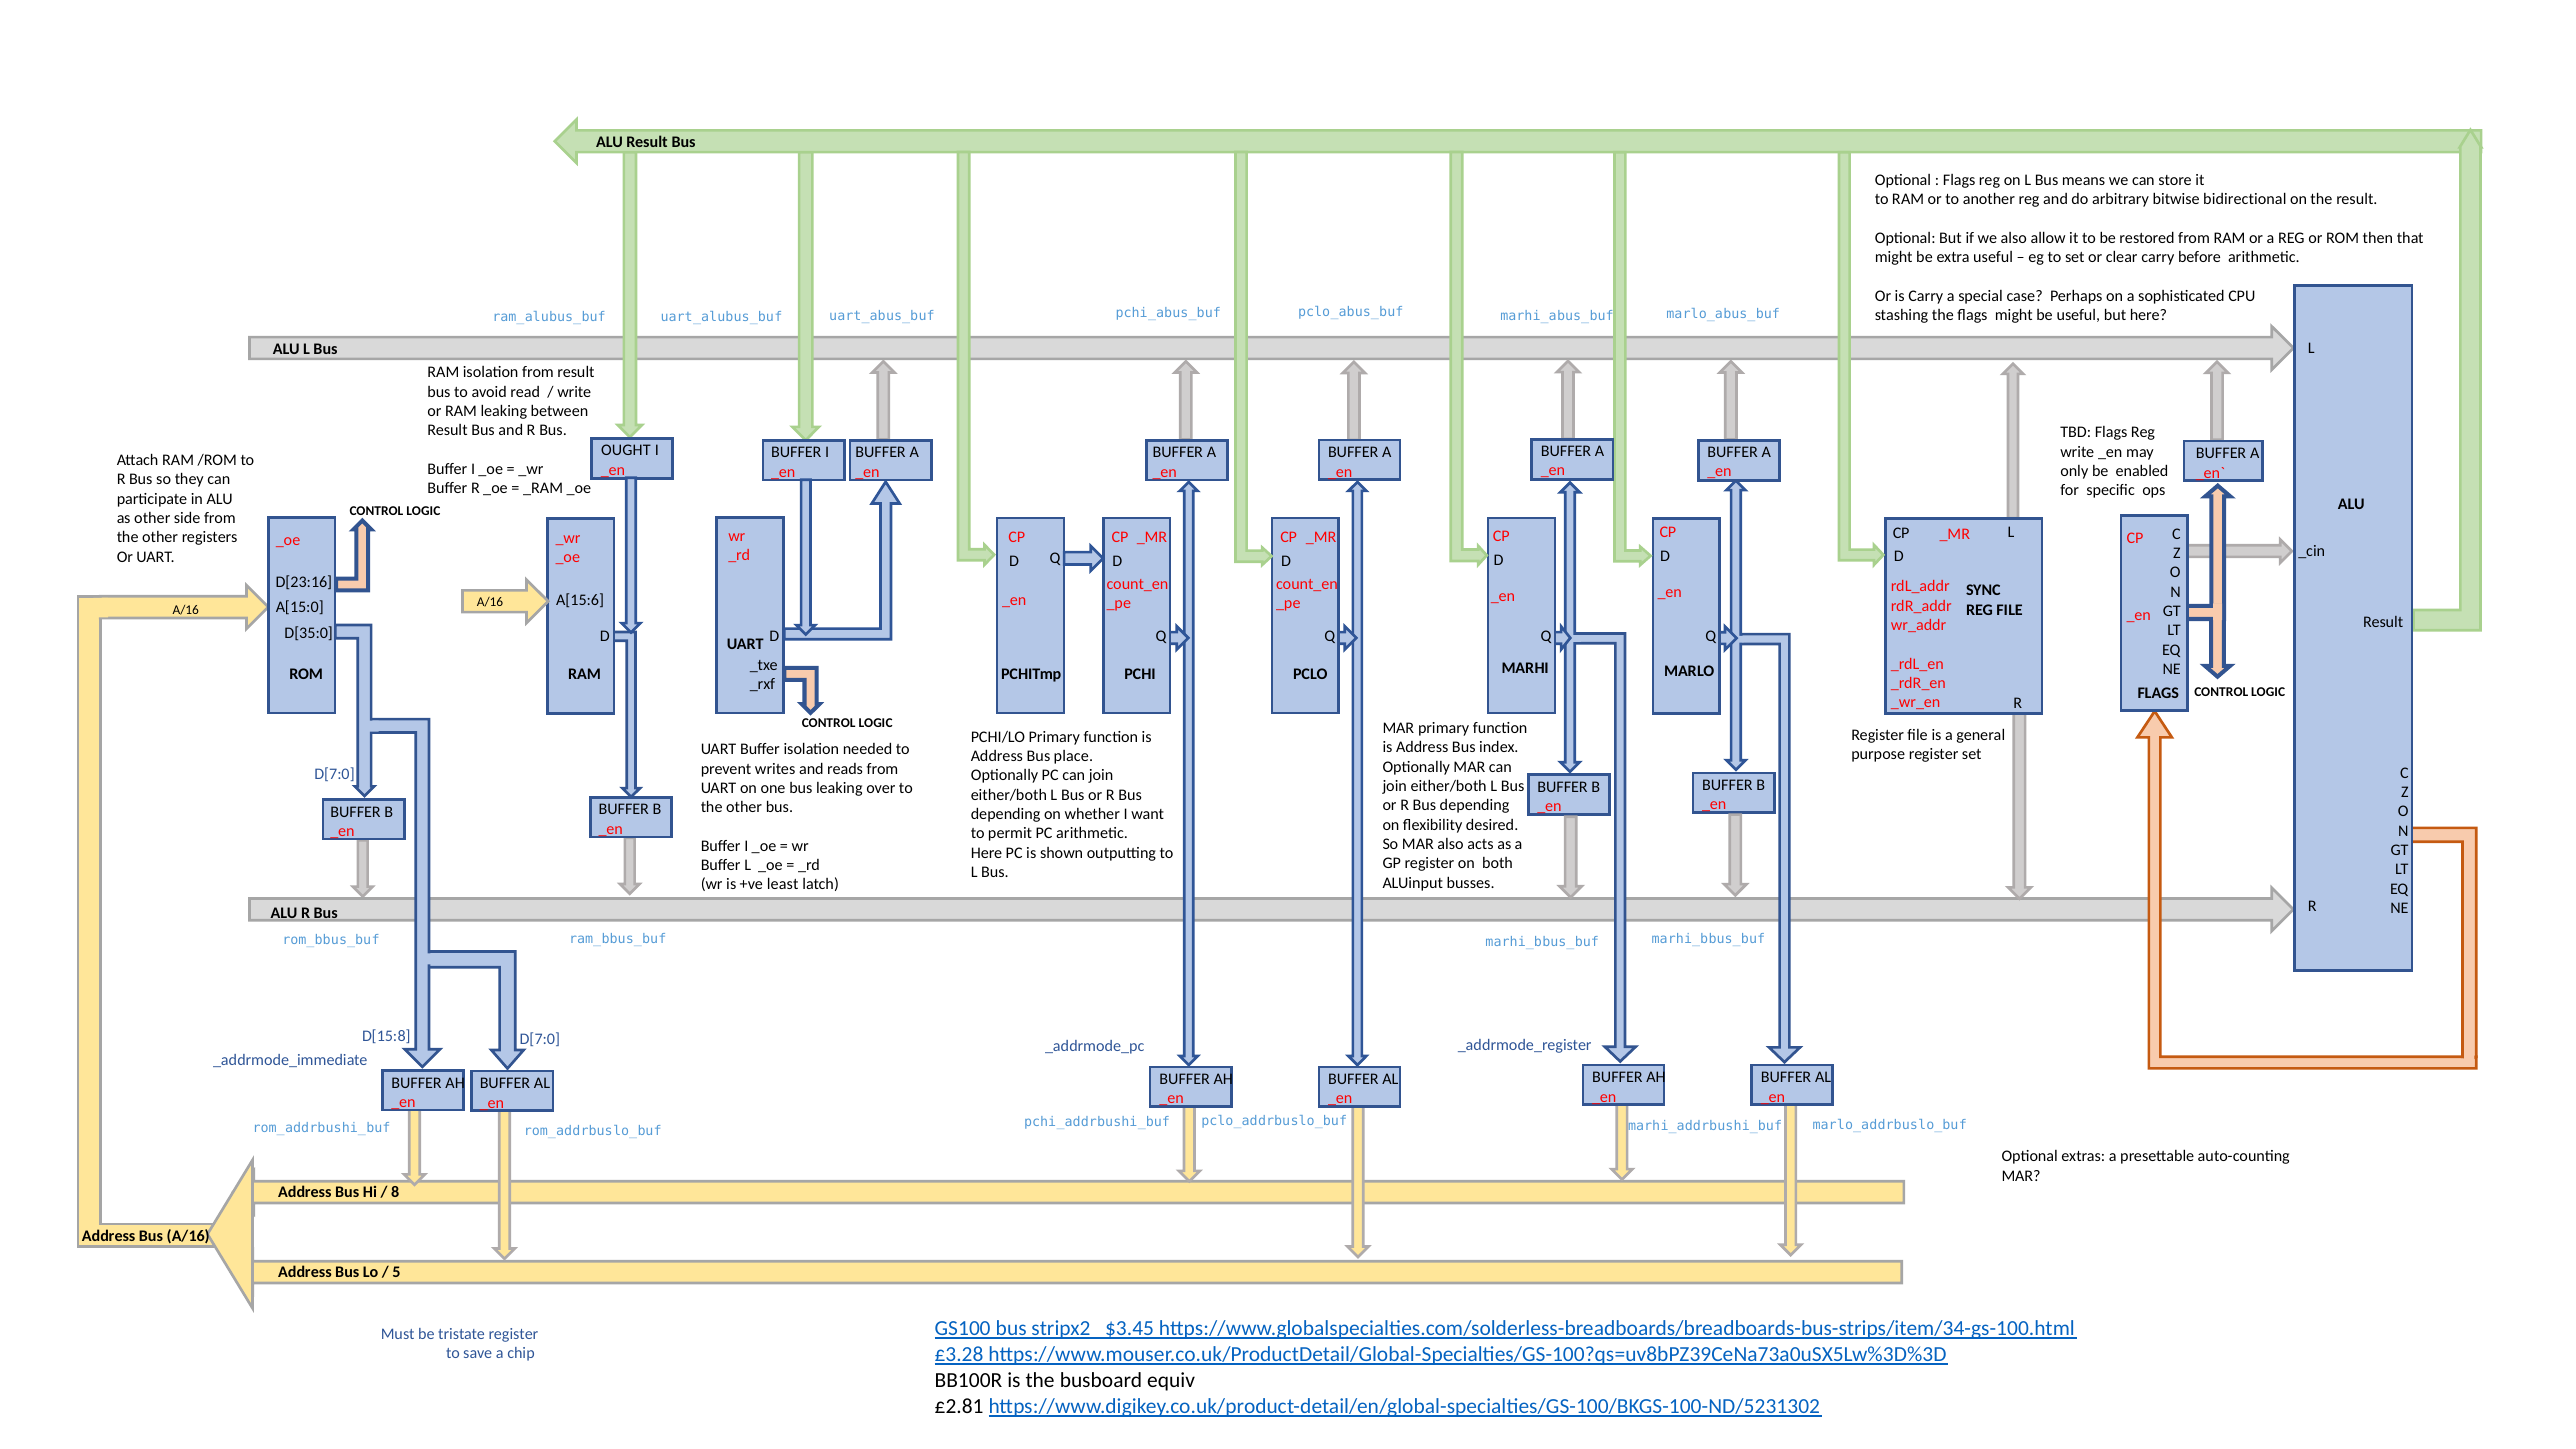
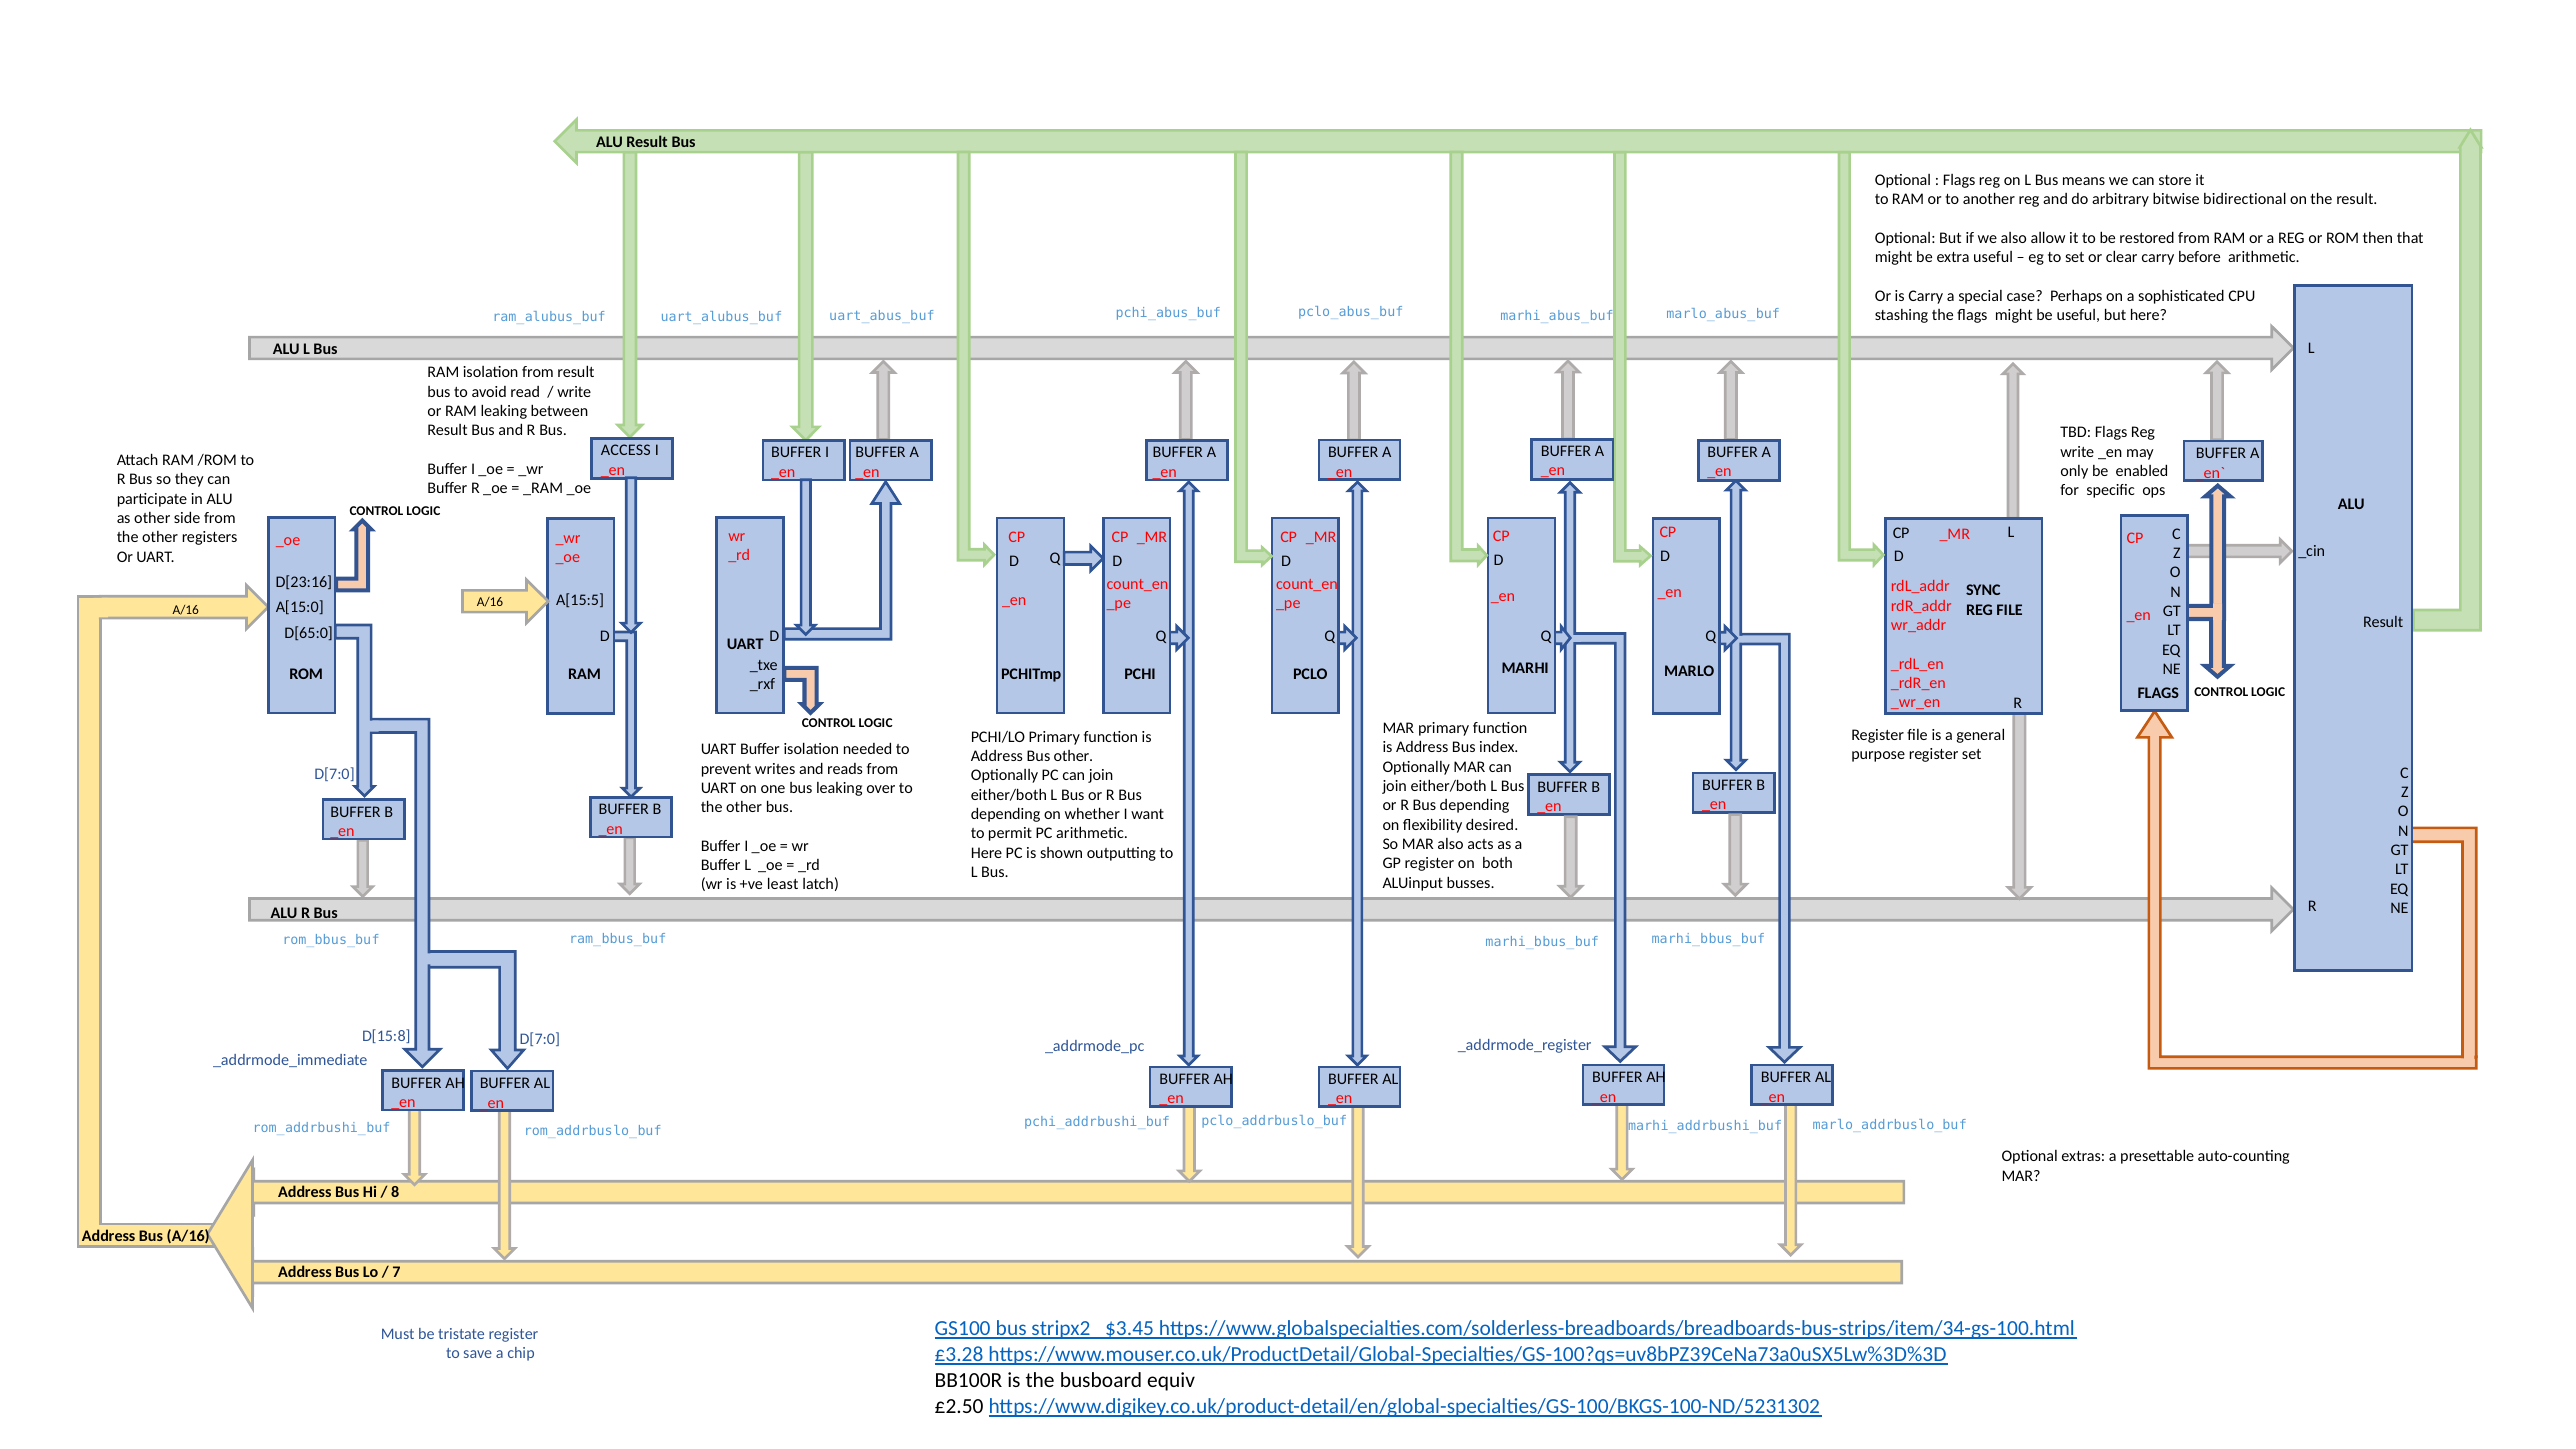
OUGHT: OUGHT -> ACCESS
A[15:6: A[15:6 -> A[15:5
D[35:0: D[35:0 -> D[65:0
Bus place: place -> other
5: 5 -> 7
£2.81: £2.81 -> £2.50
